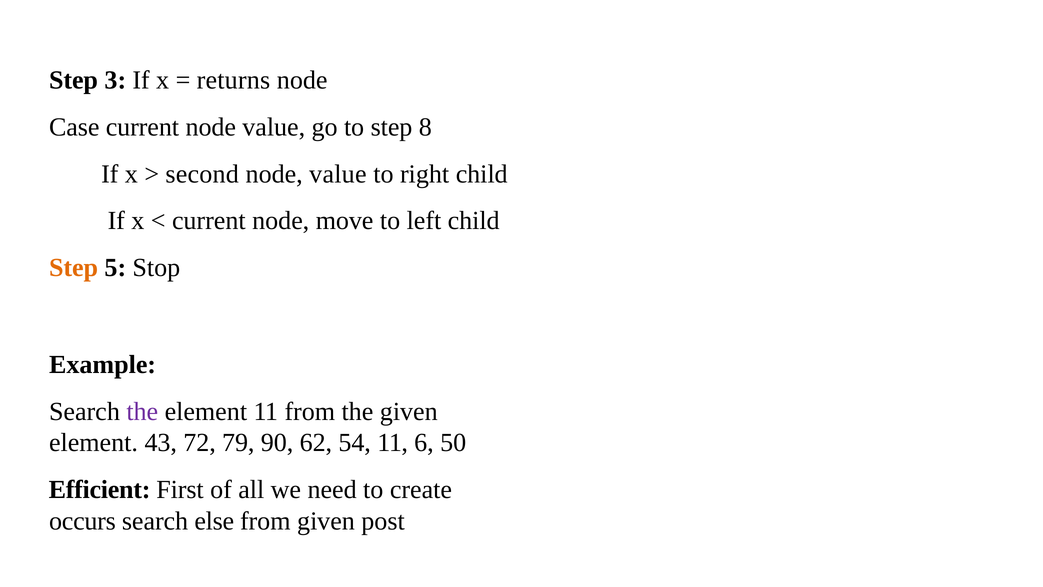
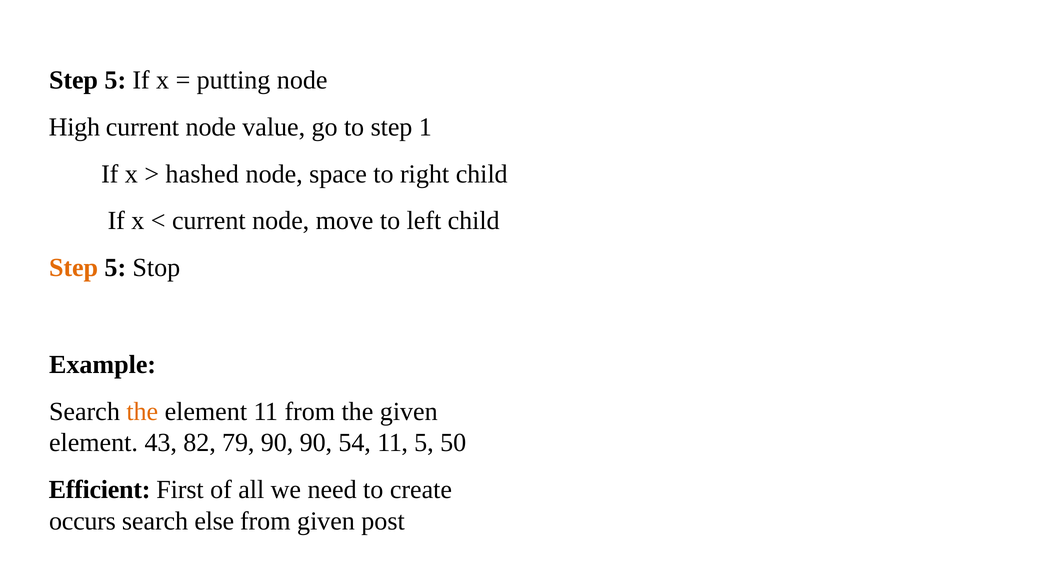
3 at (115, 80): 3 -> 5
returns: returns -> putting
Case: Case -> High
8: 8 -> 1
second: second -> hashed
value at (338, 174): value -> space
the at (142, 411) colour: purple -> orange
72: 72 -> 82
90 62: 62 -> 90
11 6: 6 -> 5
